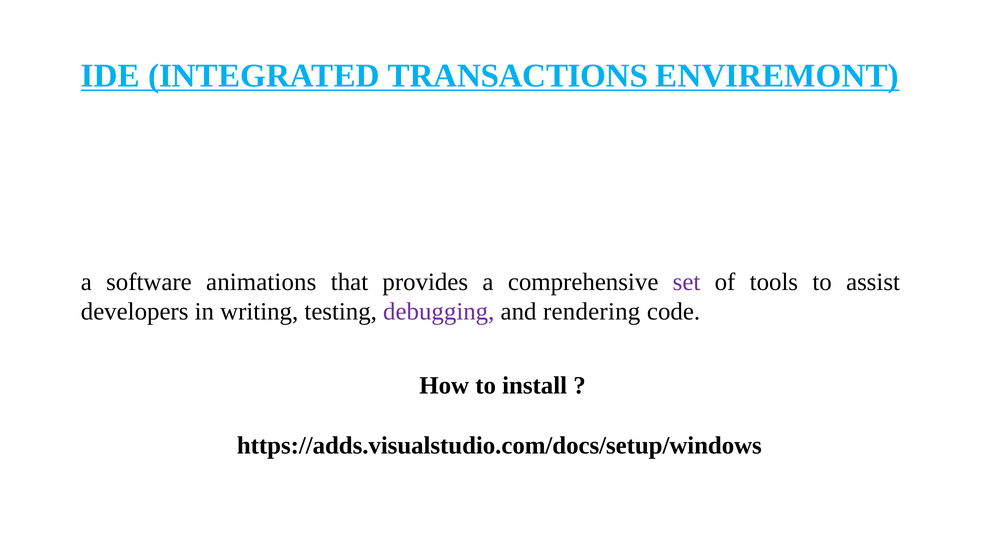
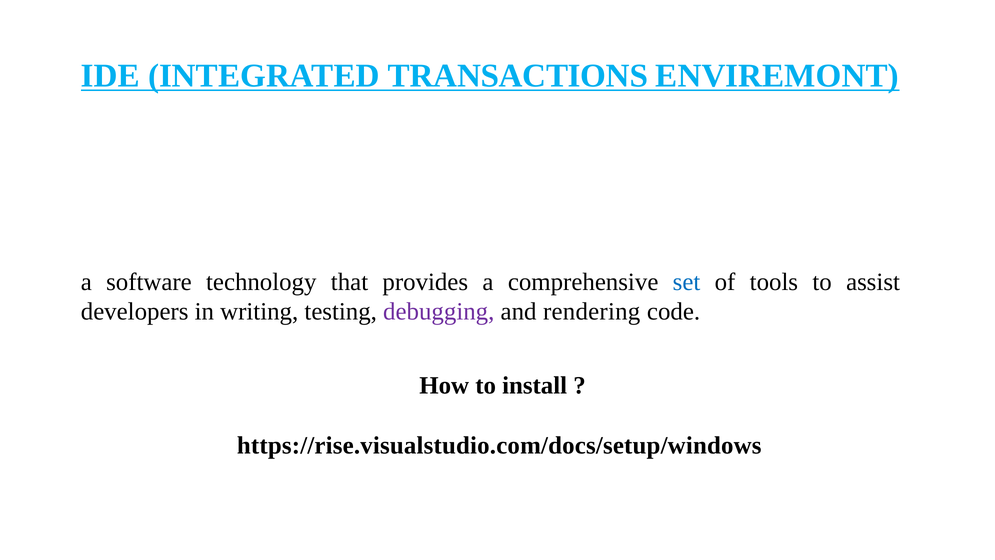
animations: animations -> technology
set colour: purple -> blue
https://adds.visualstudio.com/docs/setup/windows: https://adds.visualstudio.com/docs/setup/windows -> https://rise.visualstudio.com/docs/setup/windows
